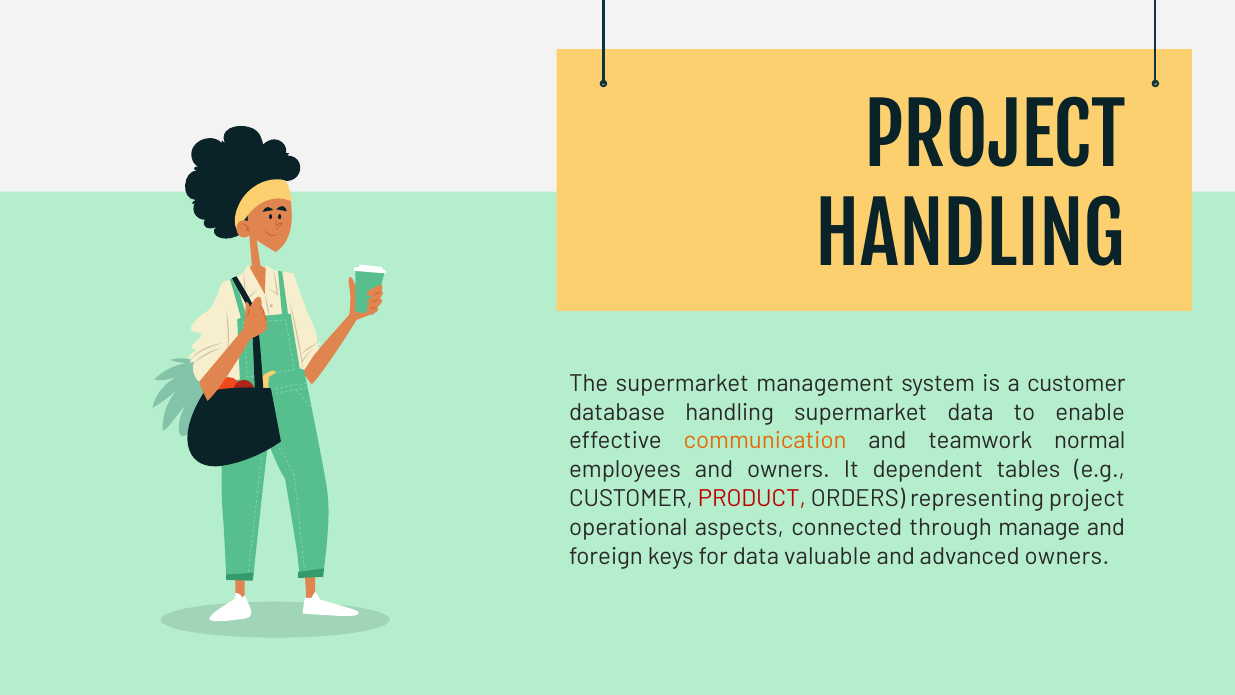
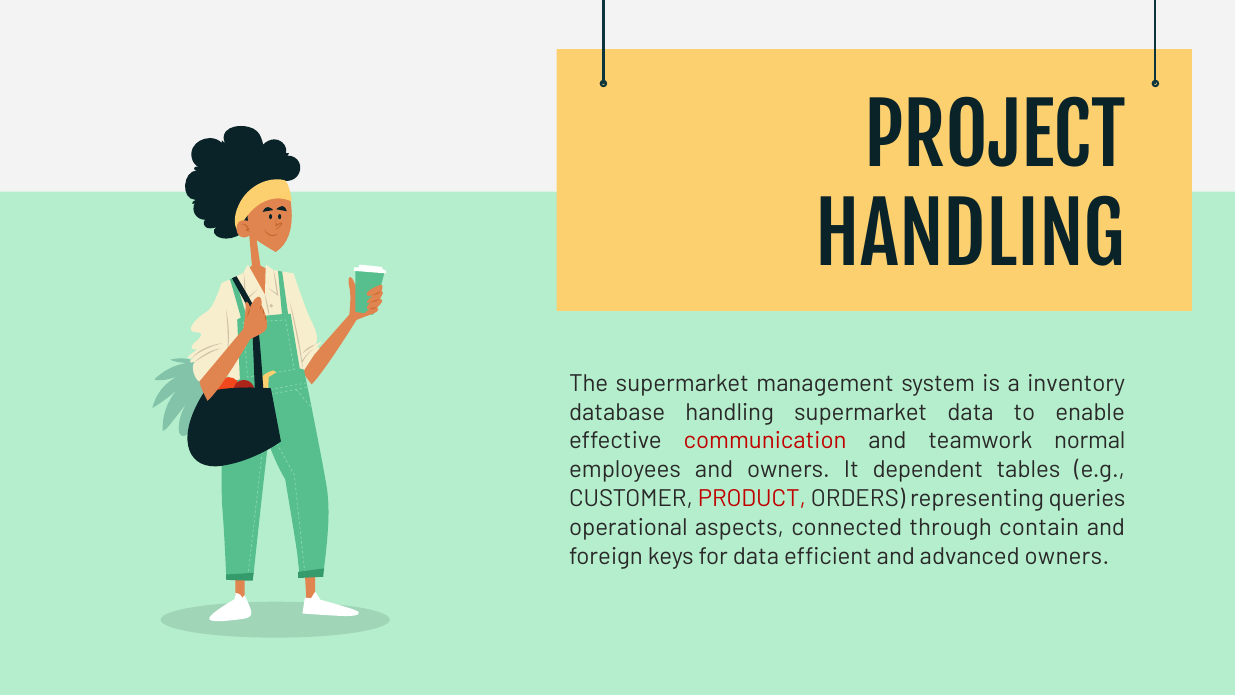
a customer: customer -> inventory
communication colour: orange -> red
representing project: project -> queries
manage: manage -> contain
valuable: valuable -> efficient
